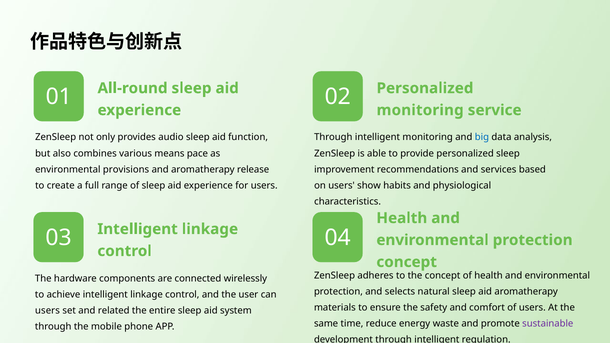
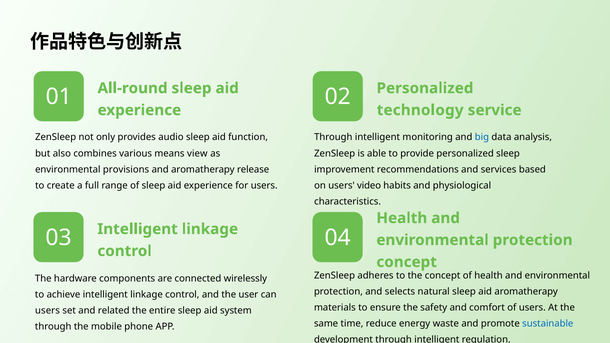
monitoring at (420, 110): monitoring -> technology
pace: pace -> view
show: show -> video
sustainable colour: purple -> blue
